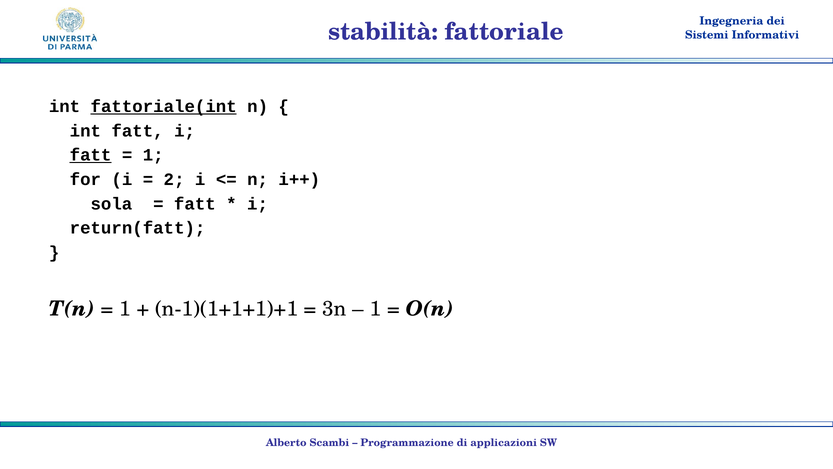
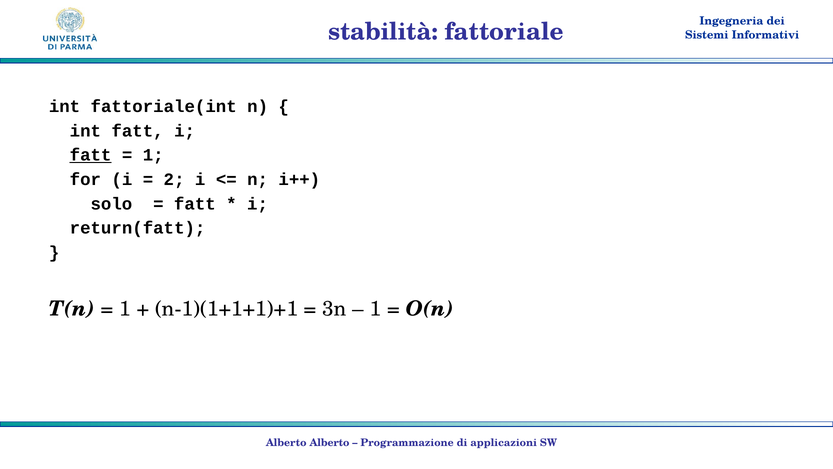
fattoriale(int underline: present -> none
sola: sola -> solo
Alberto Scambi: Scambi -> Alberto
